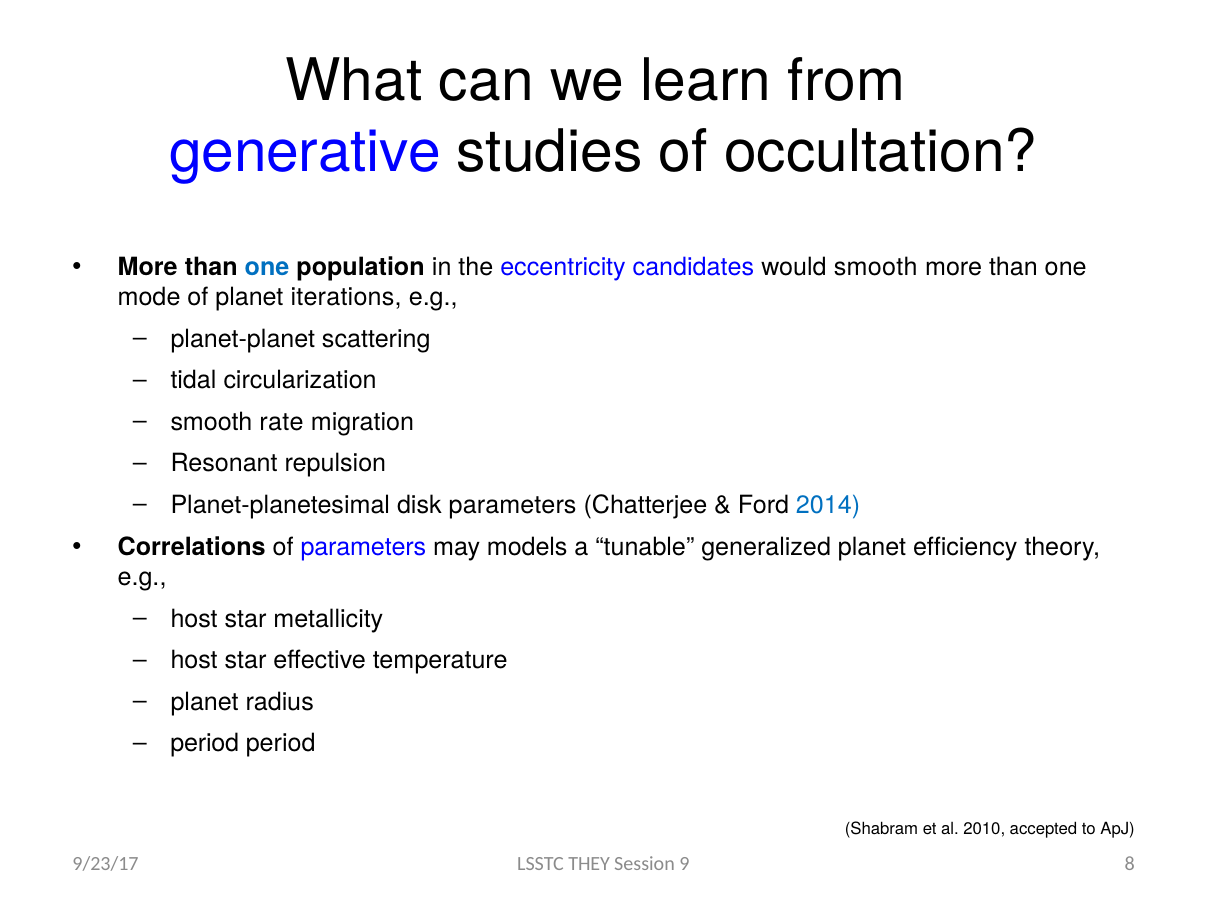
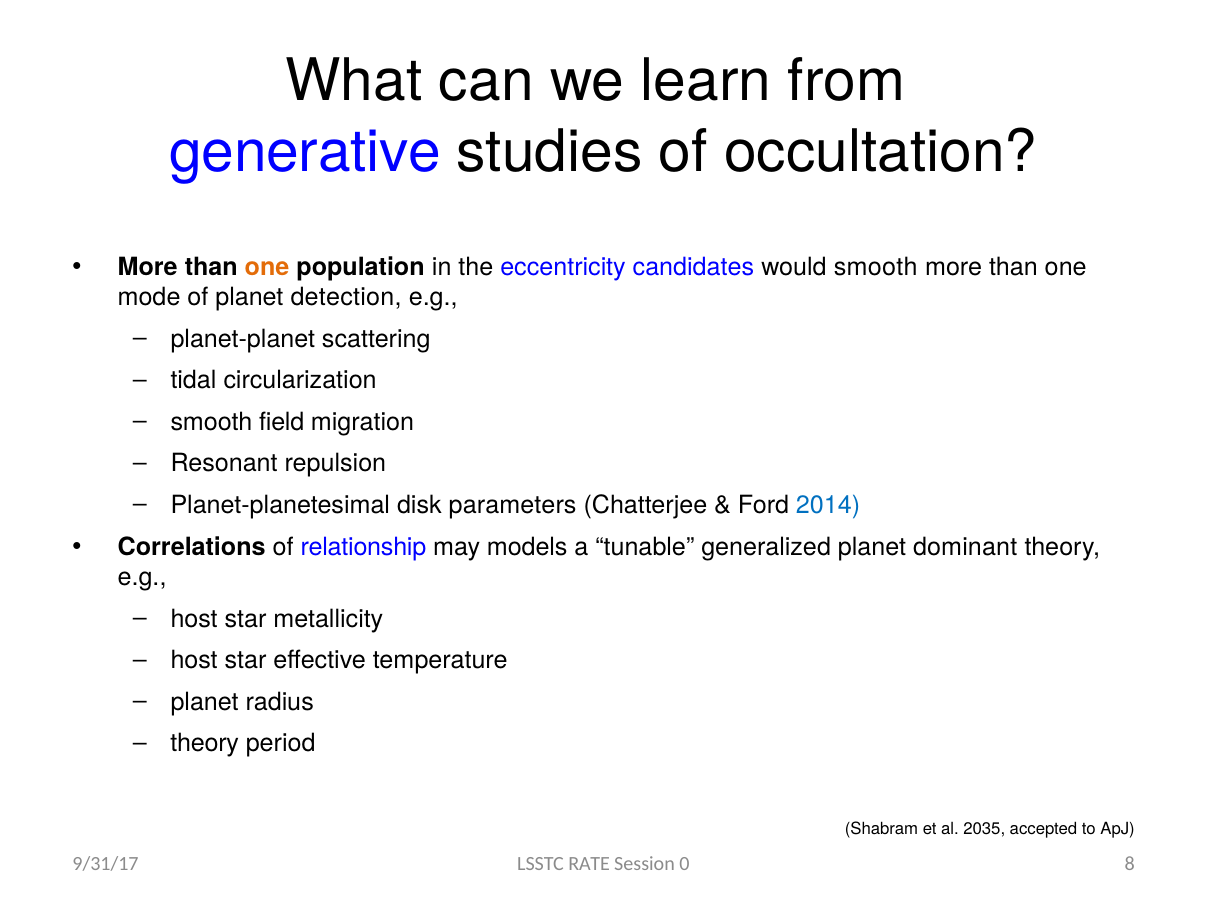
one at (267, 267) colour: blue -> orange
iterations: iterations -> detection
rate: rate -> field
of parameters: parameters -> relationship
efficiency: efficiency -> dominant
period at (205, 744): period -> theory
2010: 2010 -> 2035
THEY: THEY -> RATE
9: 9 -> 0
9/23/17: 9/23/17 -> 9/31/17
